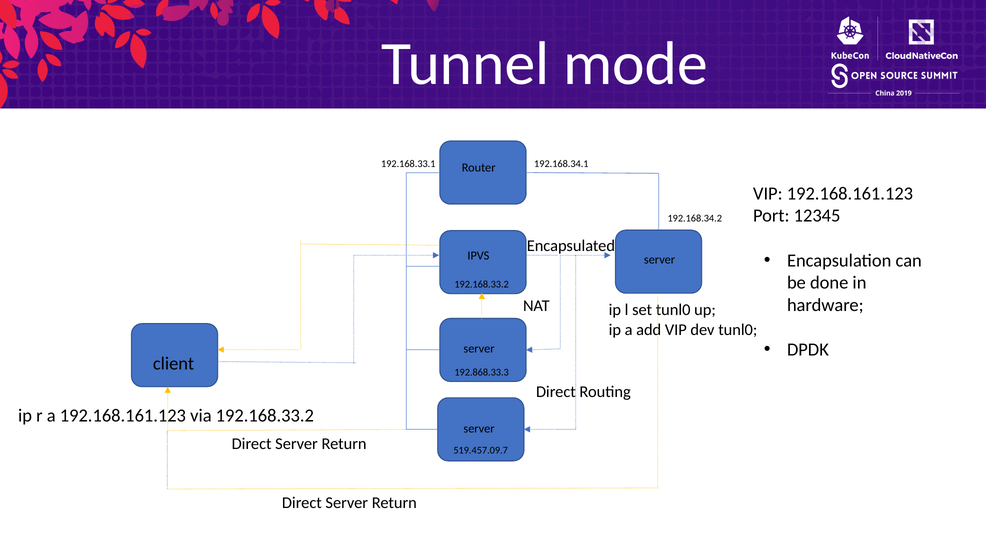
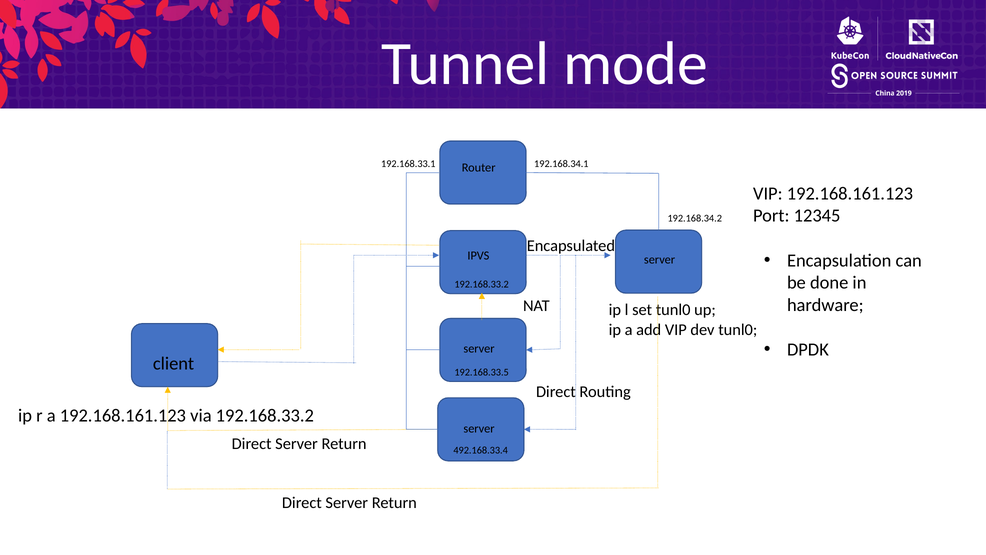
192.868.33.3: 192.868.33.3 -> 192.168.33.5
519.457.09.7: 519.457.09.7 -> 492.168.33.4
